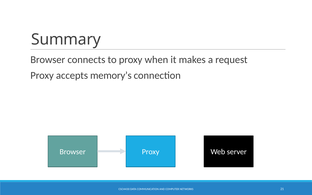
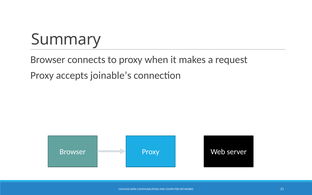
memory’s: memory’s -> joinable’s
